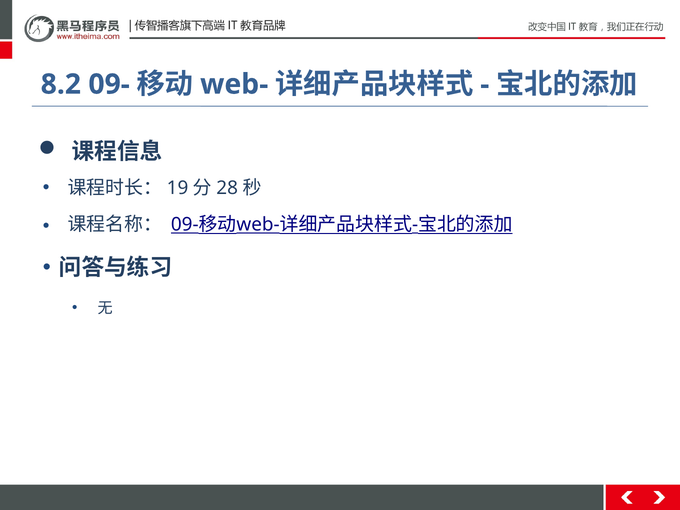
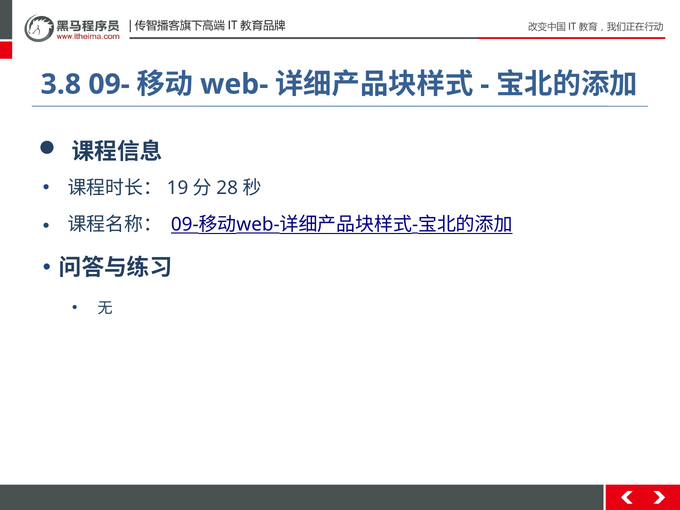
8.2: 8.2 -> 3.8
